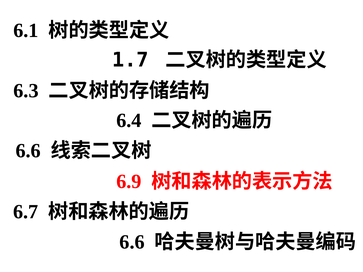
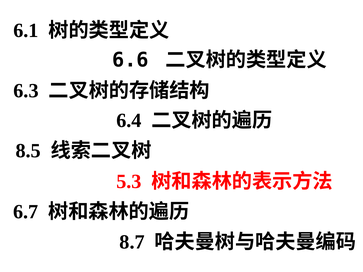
1.7: 1.7 -> 6.6
6.6 at (28, 151): 6.6 -> 8.5
6.9: 6.9 -> 5.3
6.6 at (132, 242): 6.6 -> 8.7
